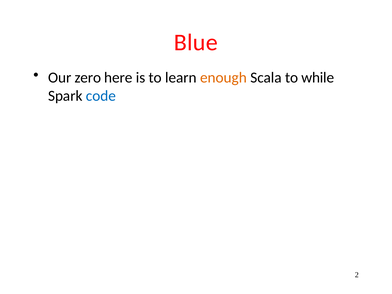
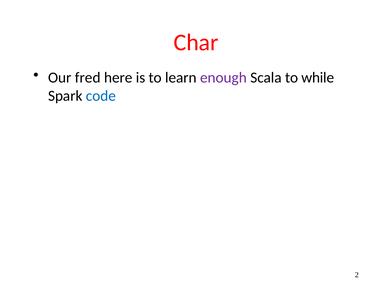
Blue: Blue -> Char
zero: zero -> fred
enough colour: orange -> purple
